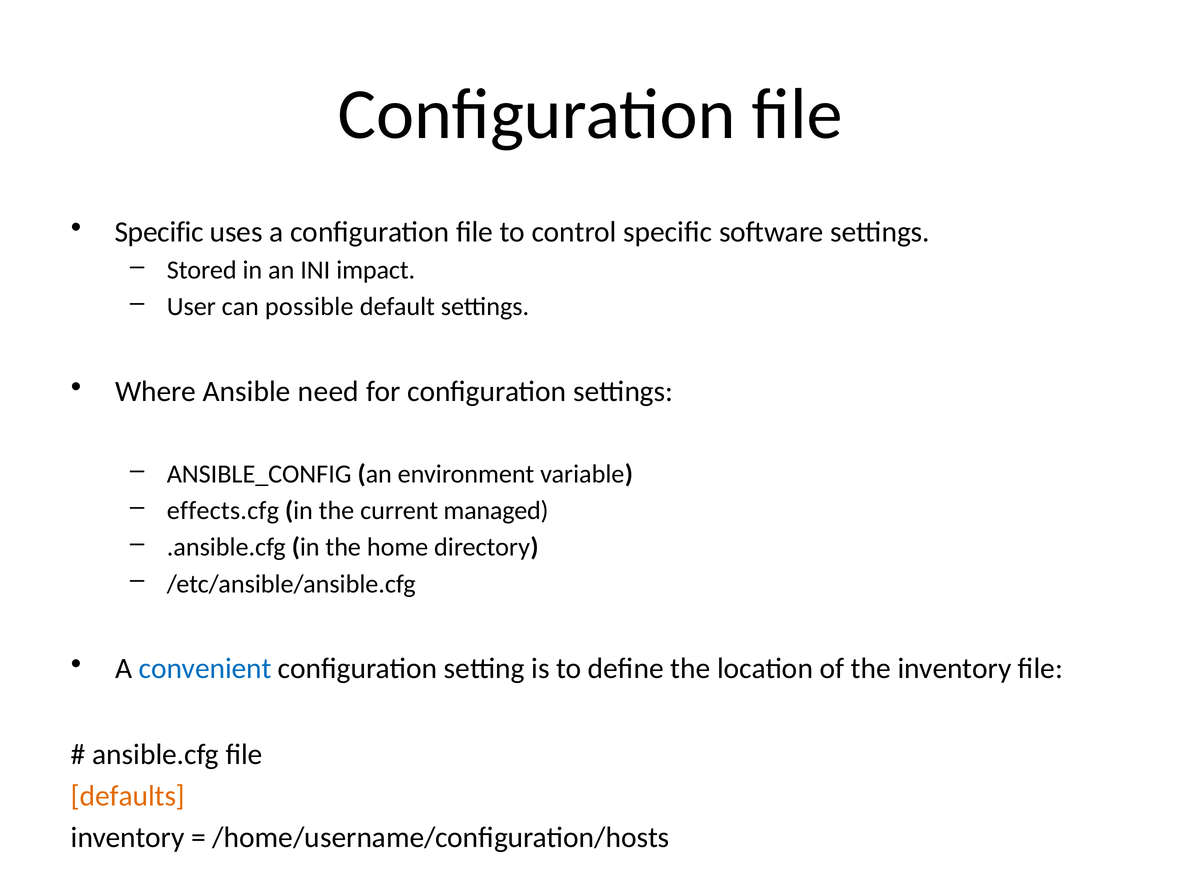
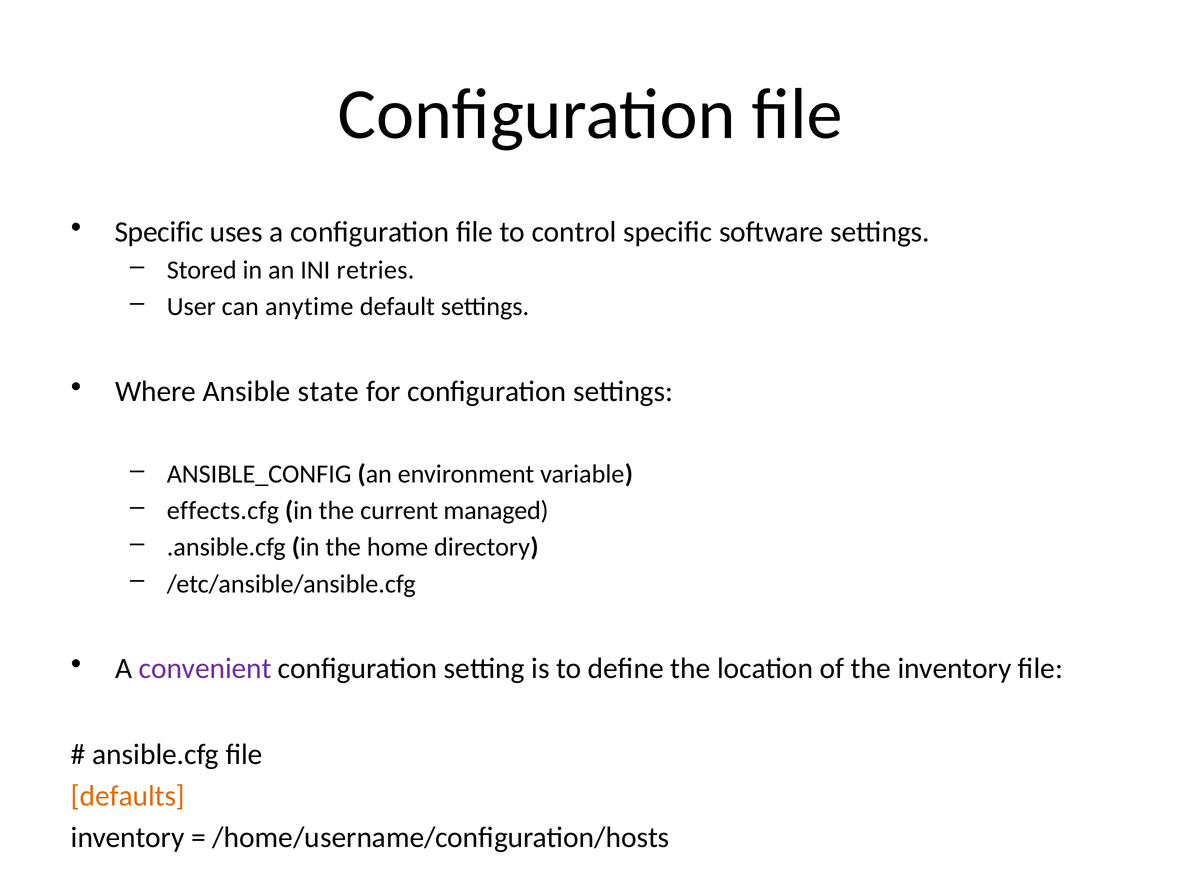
impact: impact -> retries
possible: possible -> anytime
need: need -> state
convenient colour: blue -> purple
